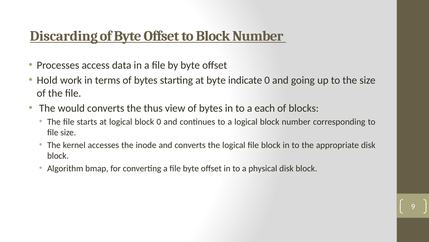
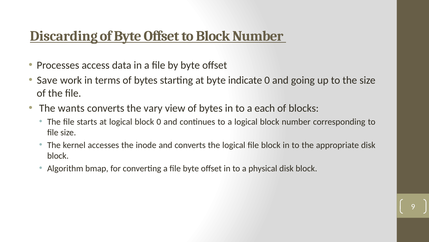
Hold: Hold -> Save
would: would -> wants
thus: thus -> vary
